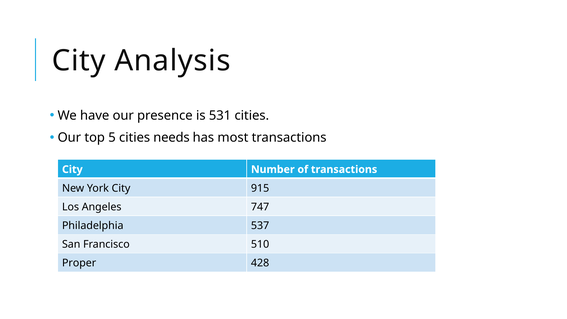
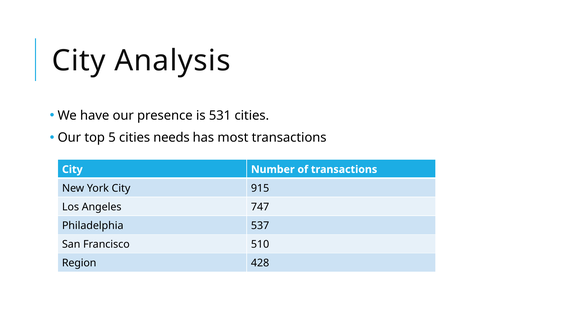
Proper: Proper -> Region
